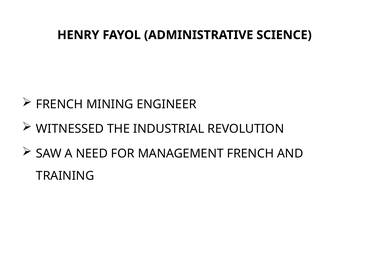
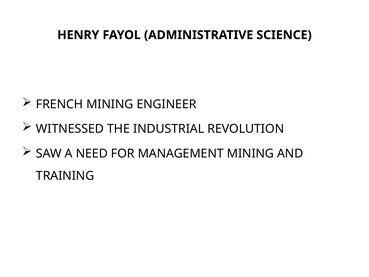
MANAGEMENT FRENCH: FRENCH -> MINING
